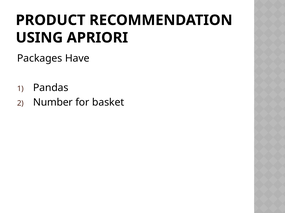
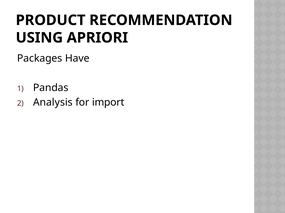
Number: Number -> Analysis
basket: basket -> import
